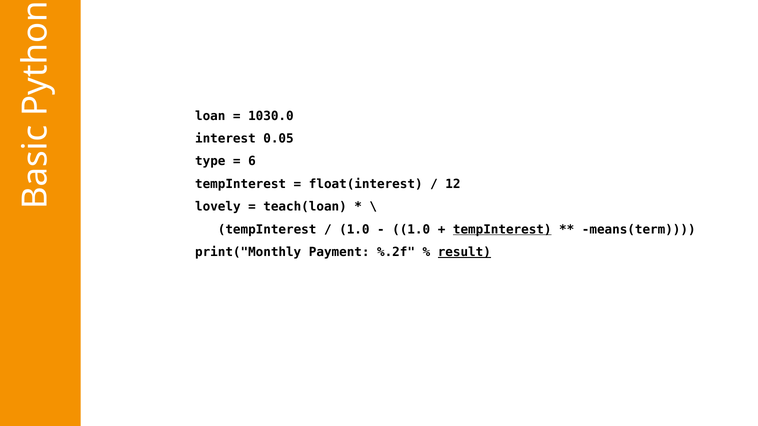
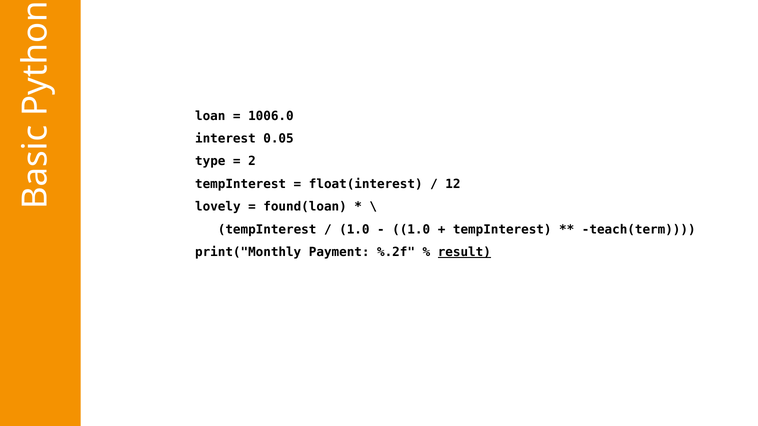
1030.0: 1030.0 -> 1006.0
6: 6 -> 2
teach(loan: teach(loan -> found(loan
tempInterest at (502, 230) underline: present -> none
means(term: means(term -> teach(term
